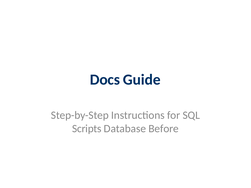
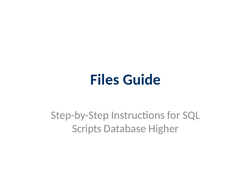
Docs: Docs -> Files
Before: Before -> Higher
